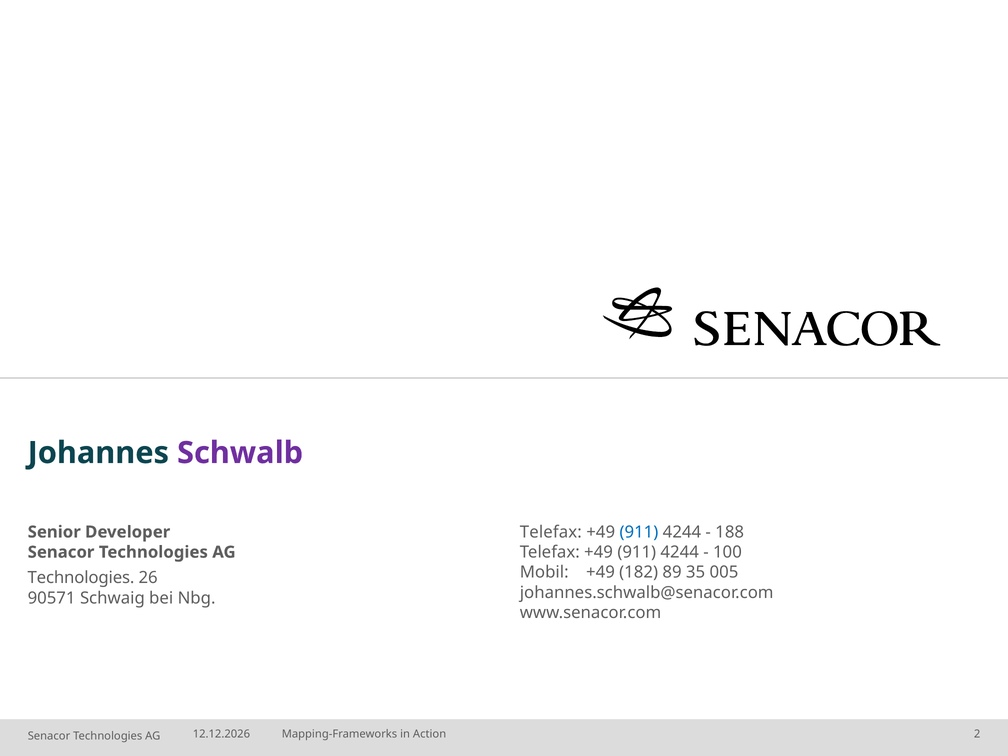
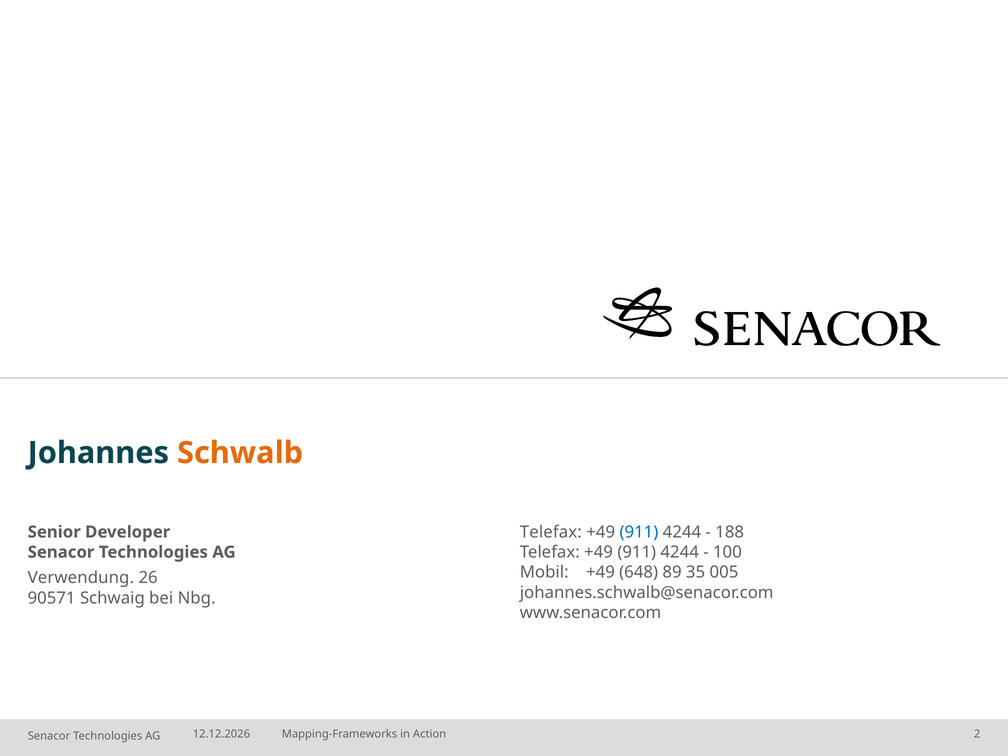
Schwalb colour: purple -> orange
182: 182 -> 648
Technologies at (81, 578): Technologies -> Verwendung
